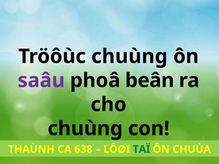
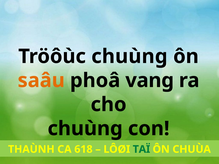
saâu colour: purple -> orange
beân: beân -> vang
638: 638 -> 618
